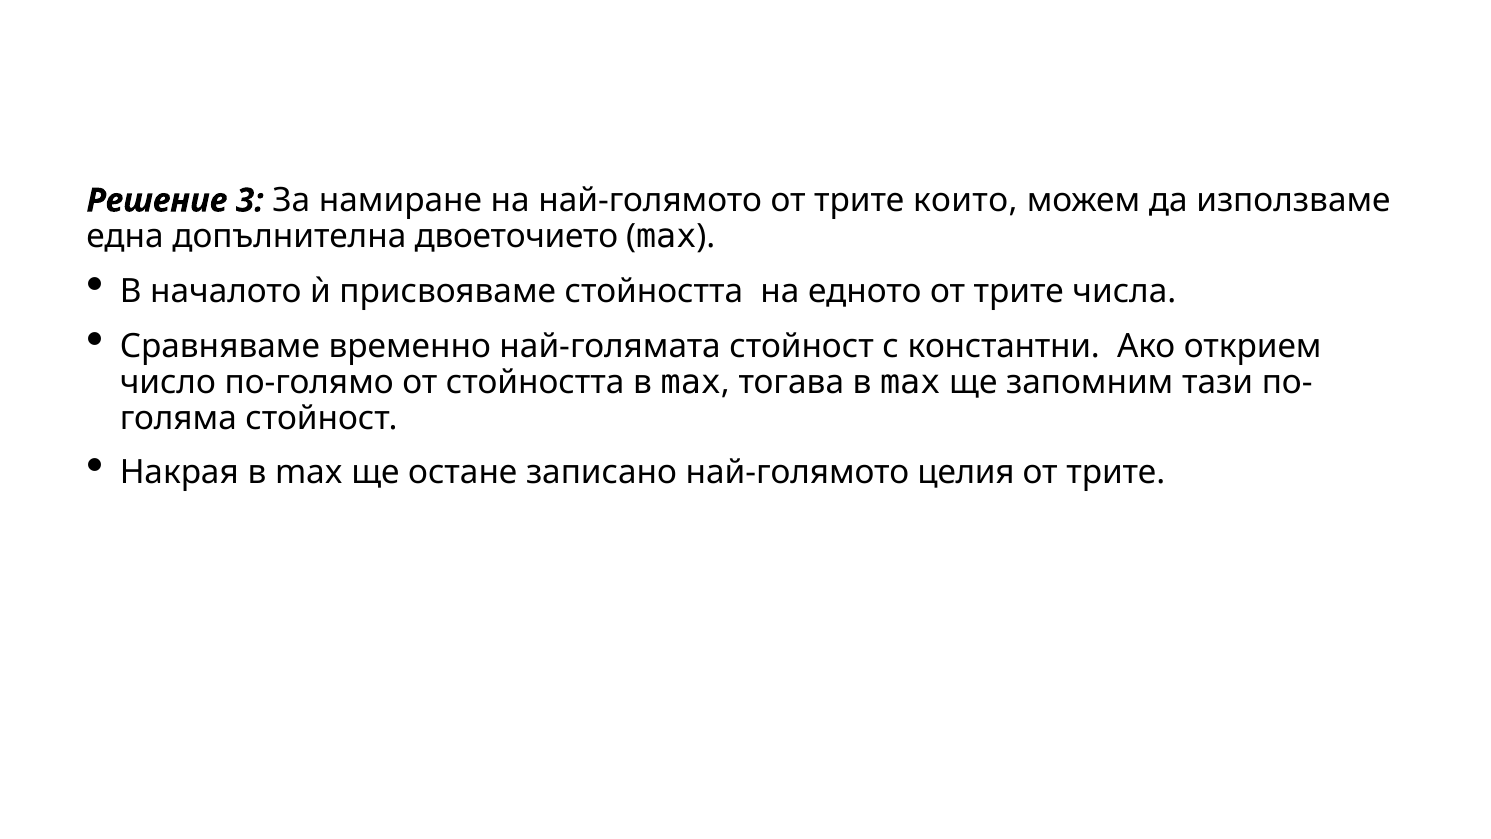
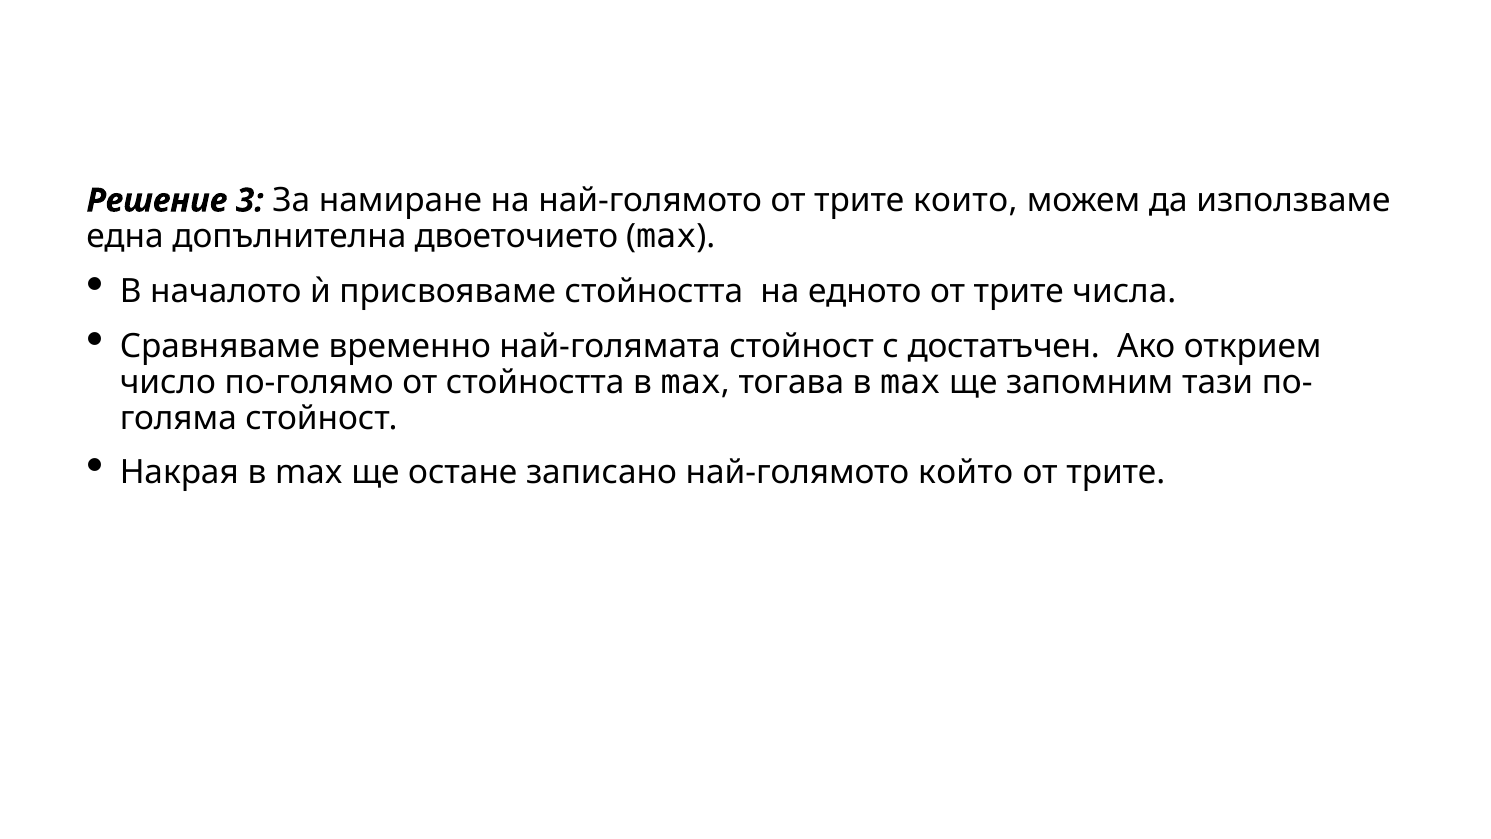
константни: константни -> достатъчен
целия: целия -> който
